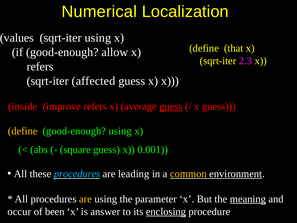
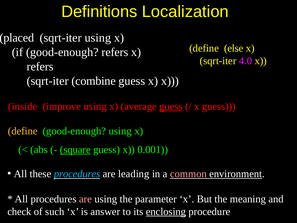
Numerical: Numerical -> Definitions
values: values -> placed
that: that -> else
good-enough allow: allow -> refers
2.3: 2.3 -> 4.0
affected: affected -> combine
improve refers: refers -> using
square underline: none -> present
common colour: yellow -> pink
are at (86, 199) colour: yellow -> pink
meaning underline: present -> none
occur: occur -> check
been: been -> such
